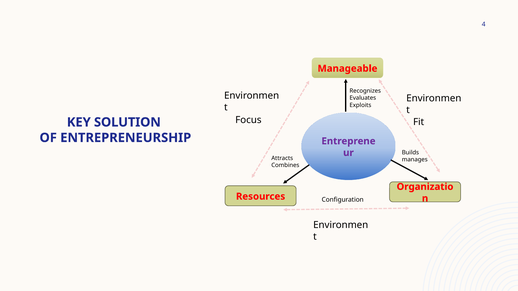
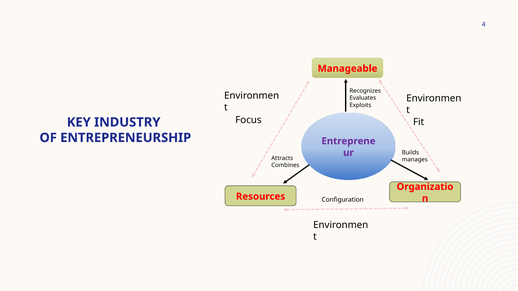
SOLUTION: SOLUTION -> INDUSTRY
